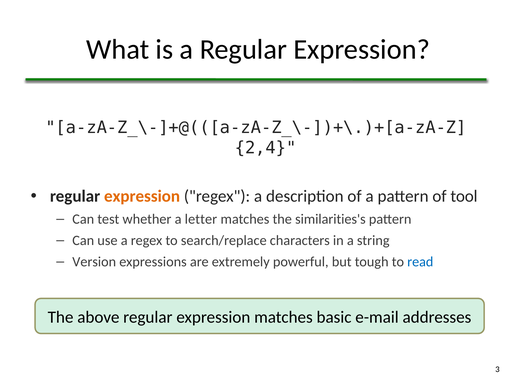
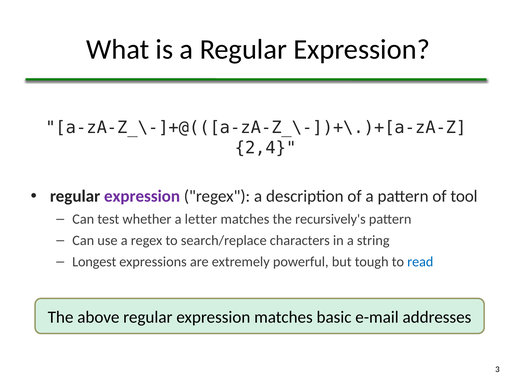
expression at (142, 196) colour: orange -> purple
similarities's: similarities's -> recursively's
Version: Version -> Longest
